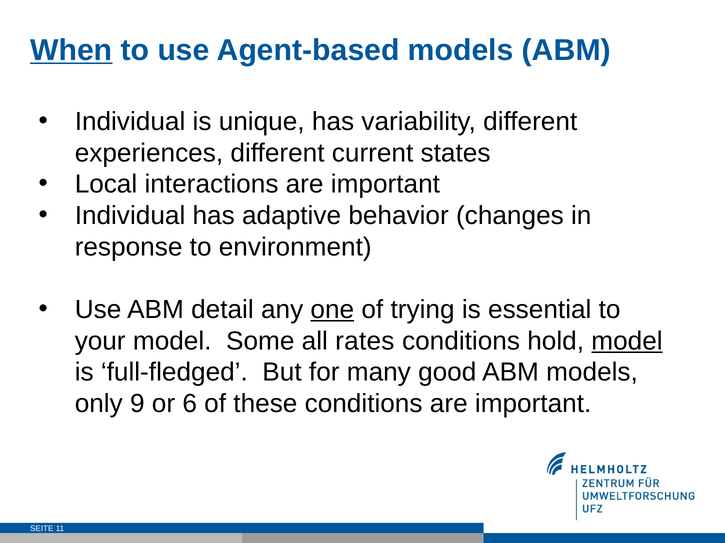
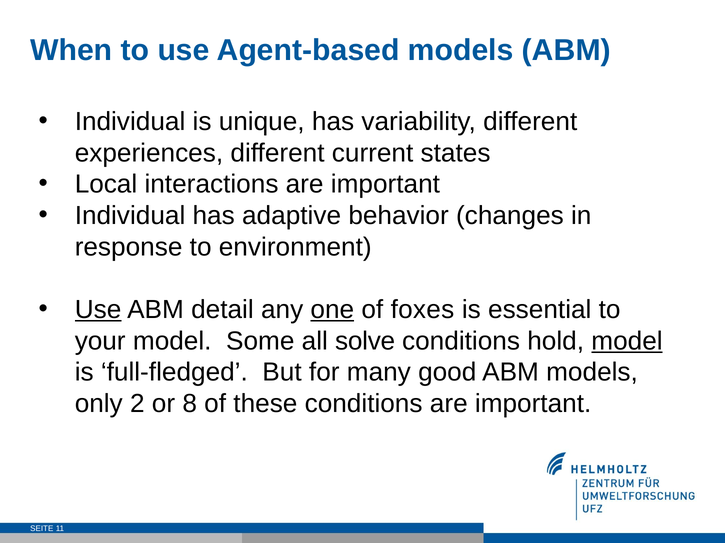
When underline: present -> none
Use at (98, 310) underline: none -> present
trying: trying -> foxes
rates: rates -> solve
9: 9 -> 2
6: 6 -> 8
